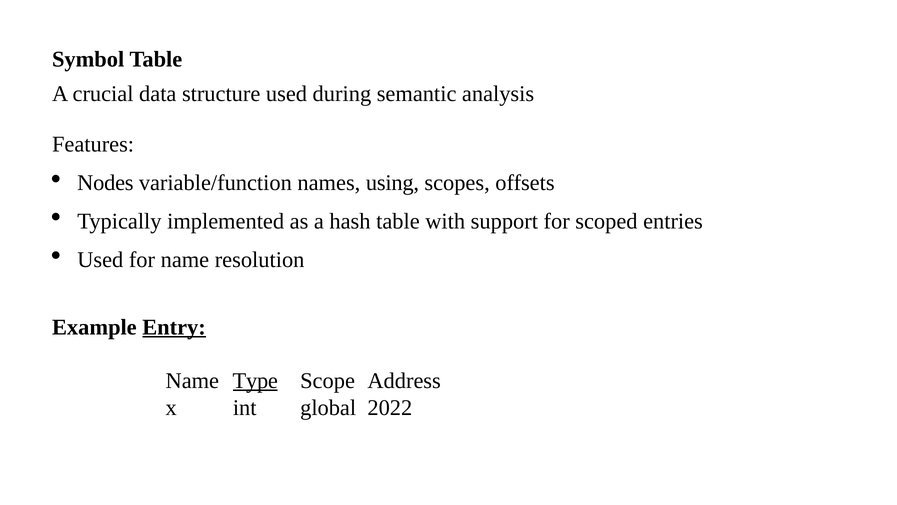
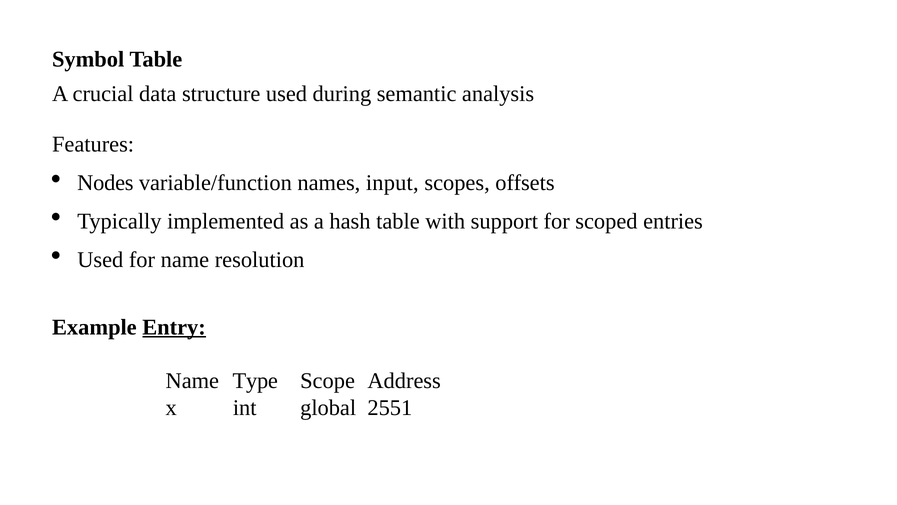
using: using -> input
Type underline: present -> none
2022: 2022 -> 2551
